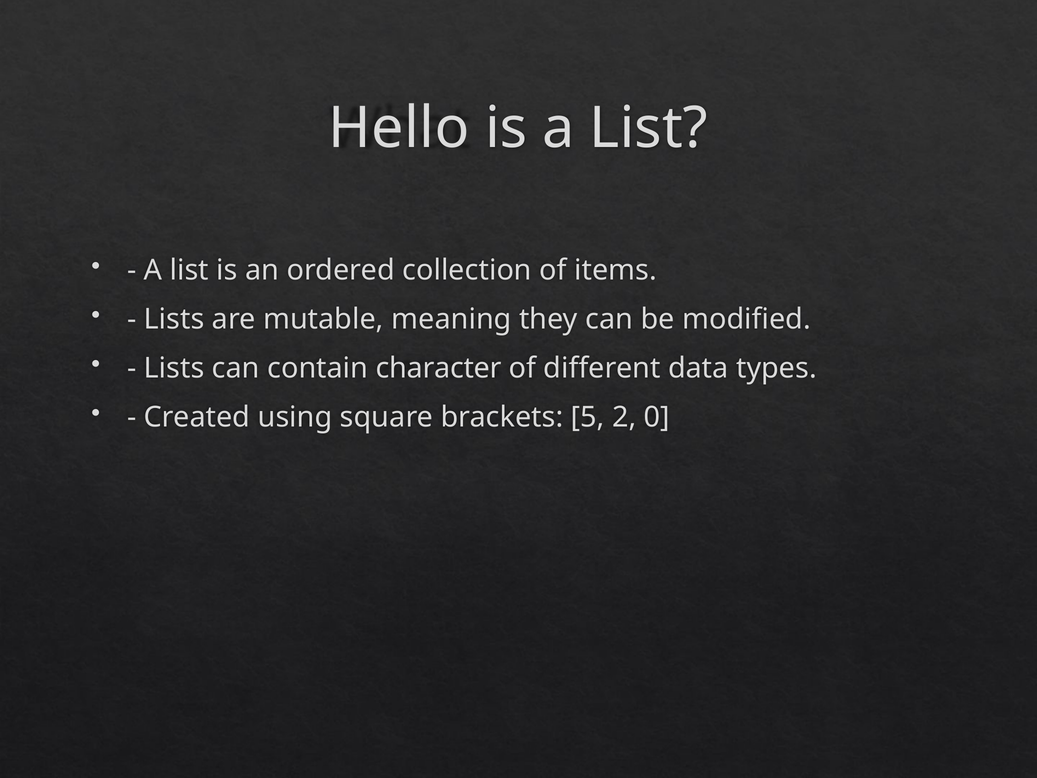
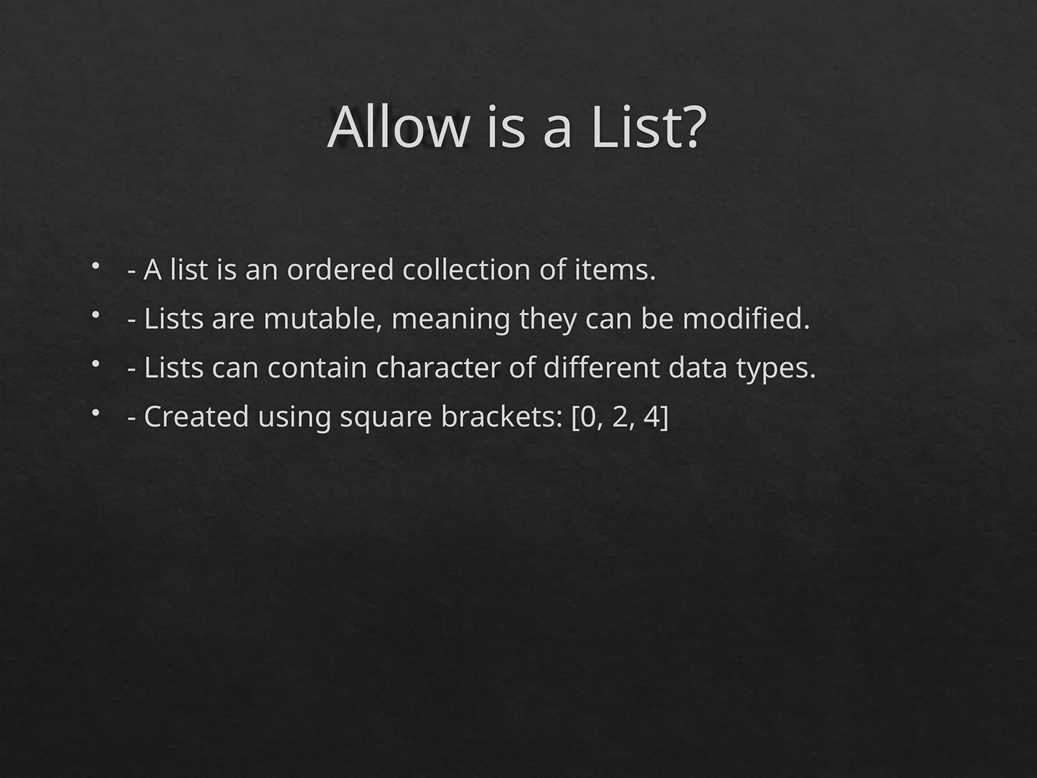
Hello: Hello -> Allow
5: 5 -> 0
0: 0 -> 4
